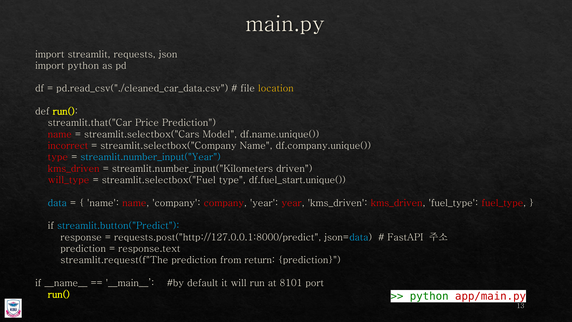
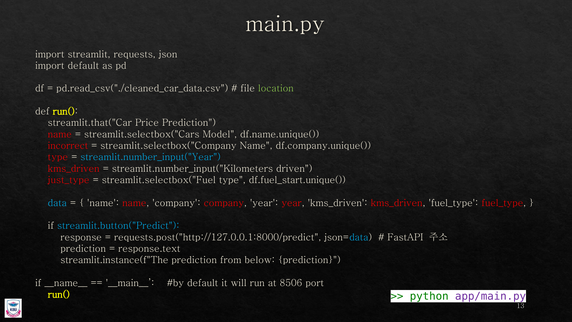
import python: python -> default
location colour: yellow -> light green
will_type: will_type -> just_type
streamlit.request(f"The: streamlit.request(f"The -> streamlit.instance(f"The
return: return -> below
8101: 8101 -> 8506
app/main.py colour: red -> purple
